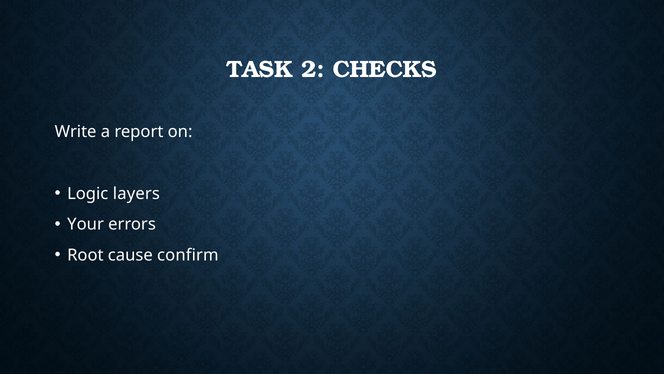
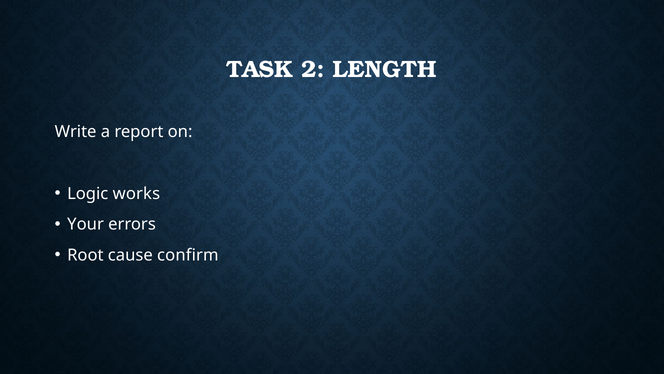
CHECKS: CHECKS -> LENGTH
layers: layers -> works
